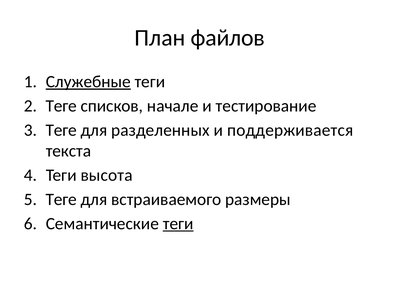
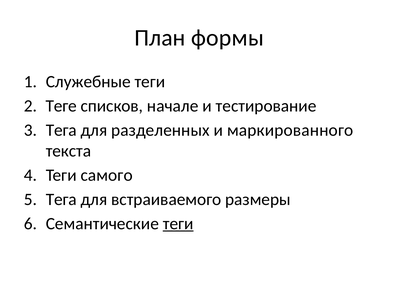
файлов: файлов -> формы
Служебные underline: present -> none
Теге at (61, 130): Теге -> Тега
поддерживается: поддерживается -> маркированного
высота: высота -> самого
Теге at (61, 200): Теге -> Тега
